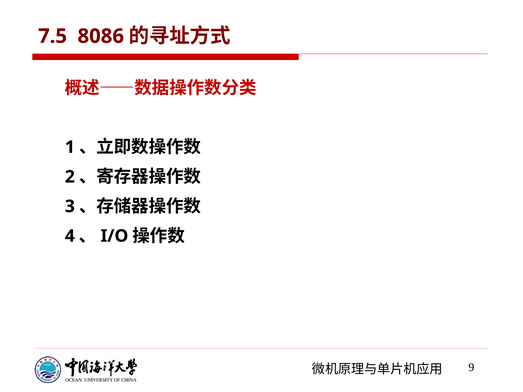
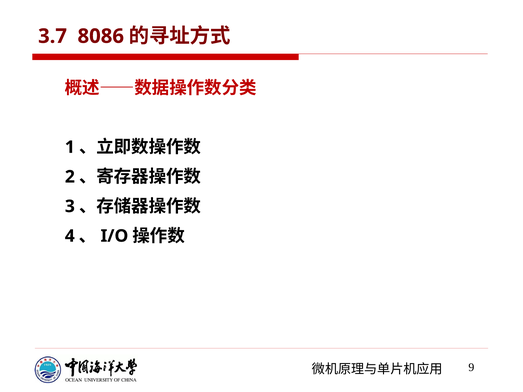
7.5: 7.5 -> 3.7
